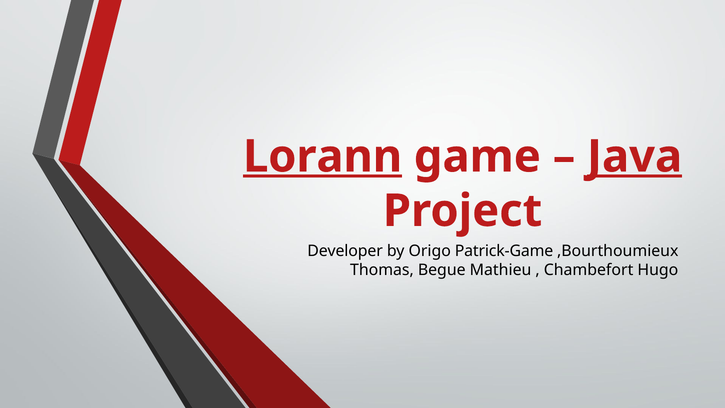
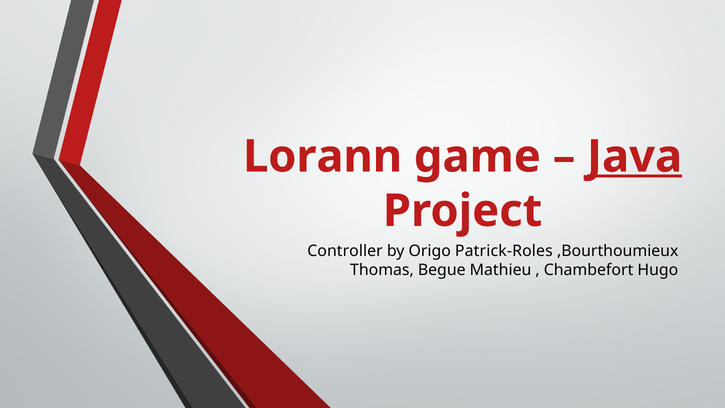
Lorann underline: present -> none
Developer: Developer -> Controller
Patrick-Game: Patrick-Game -> Patrick-Roles
